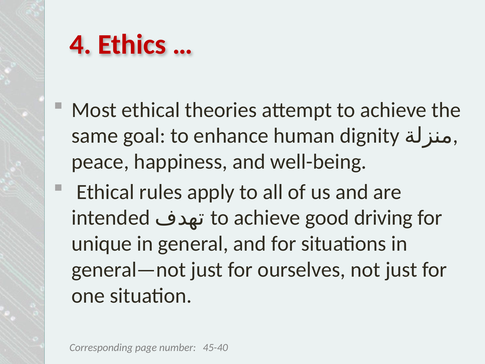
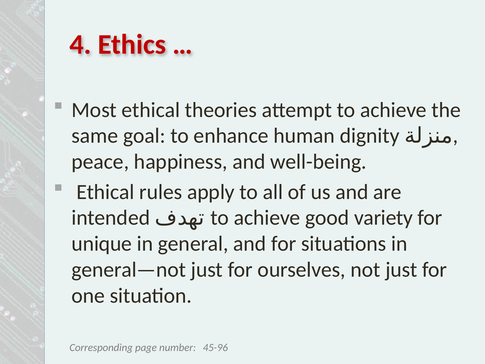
driving: driving -> variety
45-40: 45-40 -> 45-96
